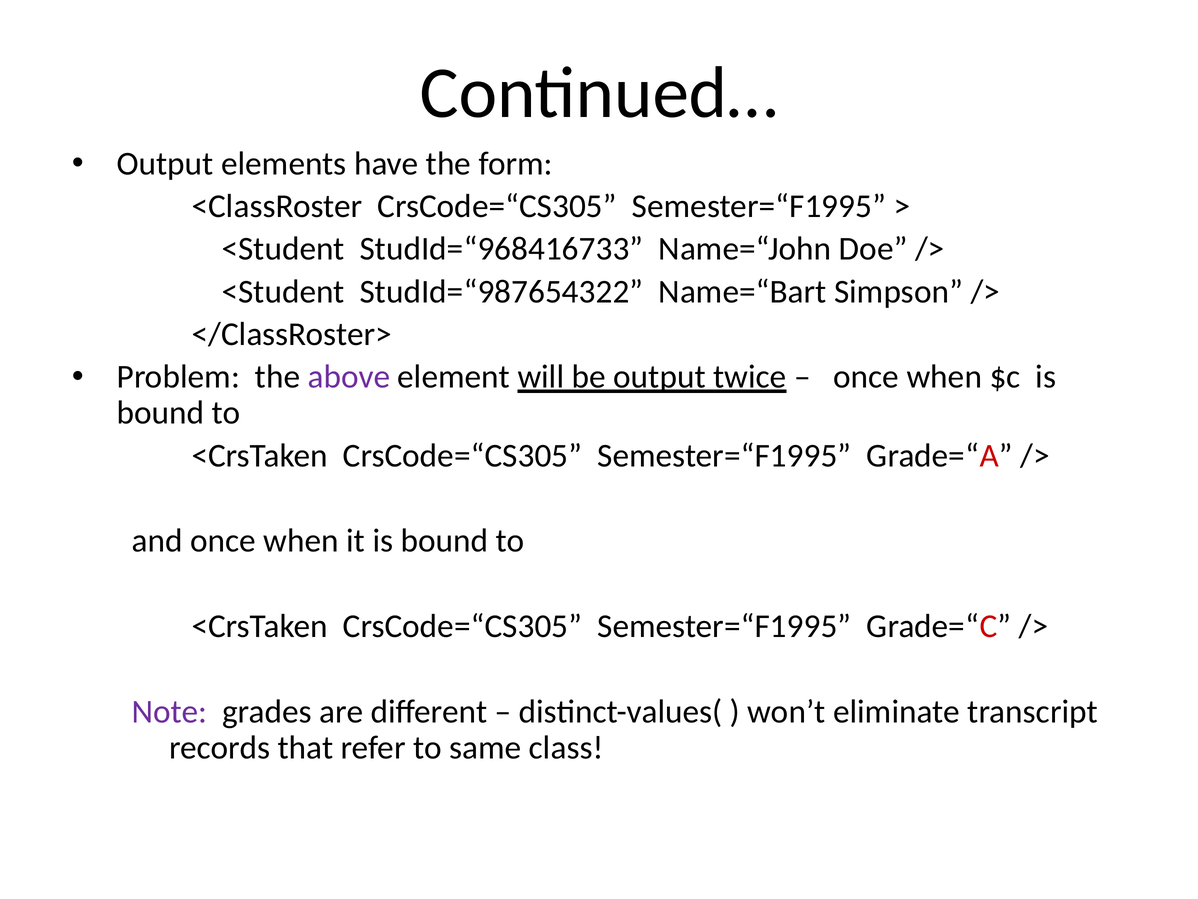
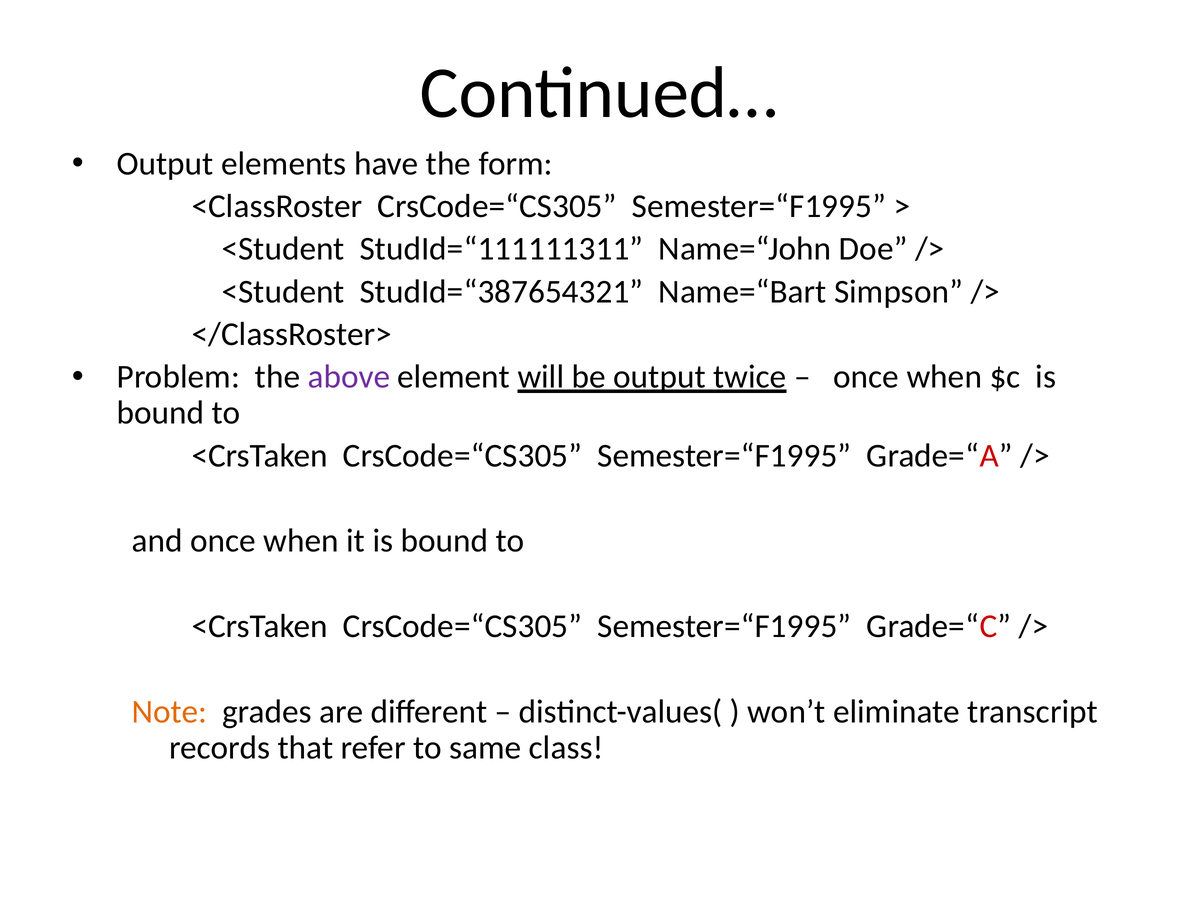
StudId=“968416733: StudId=“968416733 -> StudId=“111111311
StudId=“987654322: StudId=“987654322 -> StudId=“387654321
Note colour: purple -> orange
